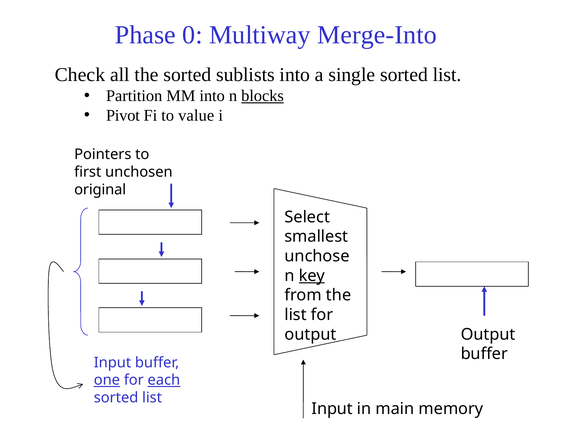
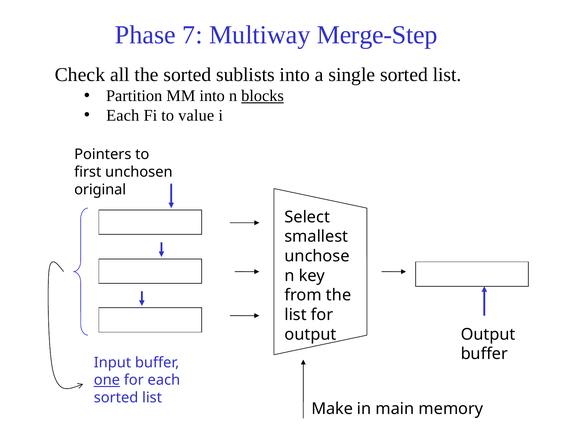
0: 0 -> 7
Merge-Into: Merge-Into -> Merge-Step
Pivot at (123, 116): Pivot -> Each
key underline: present -> none
each at (164, 380) underline: present -> none
Input at (332, 409): Input -> Make
